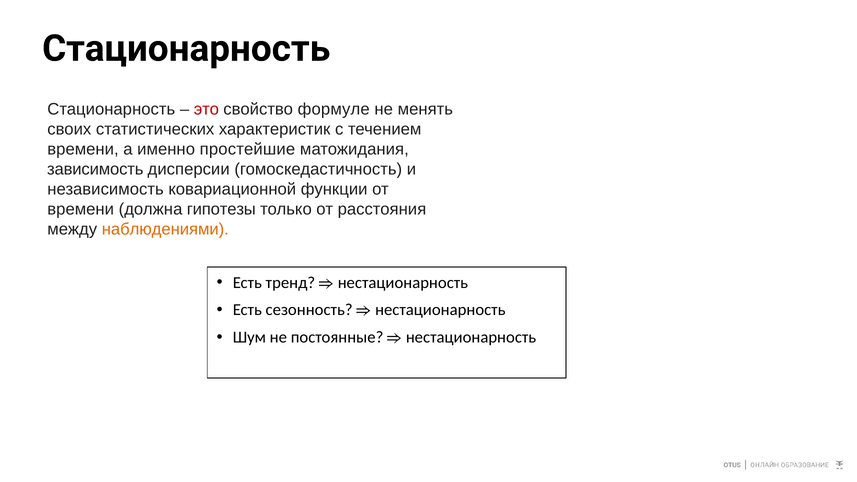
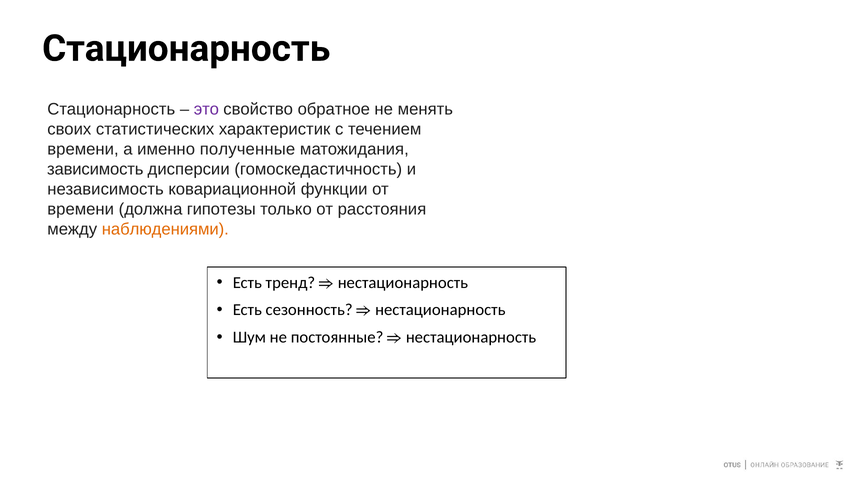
это colour: red -> purple
формуле: формуле -> обратное
простейшие: простейшие -> полученные
